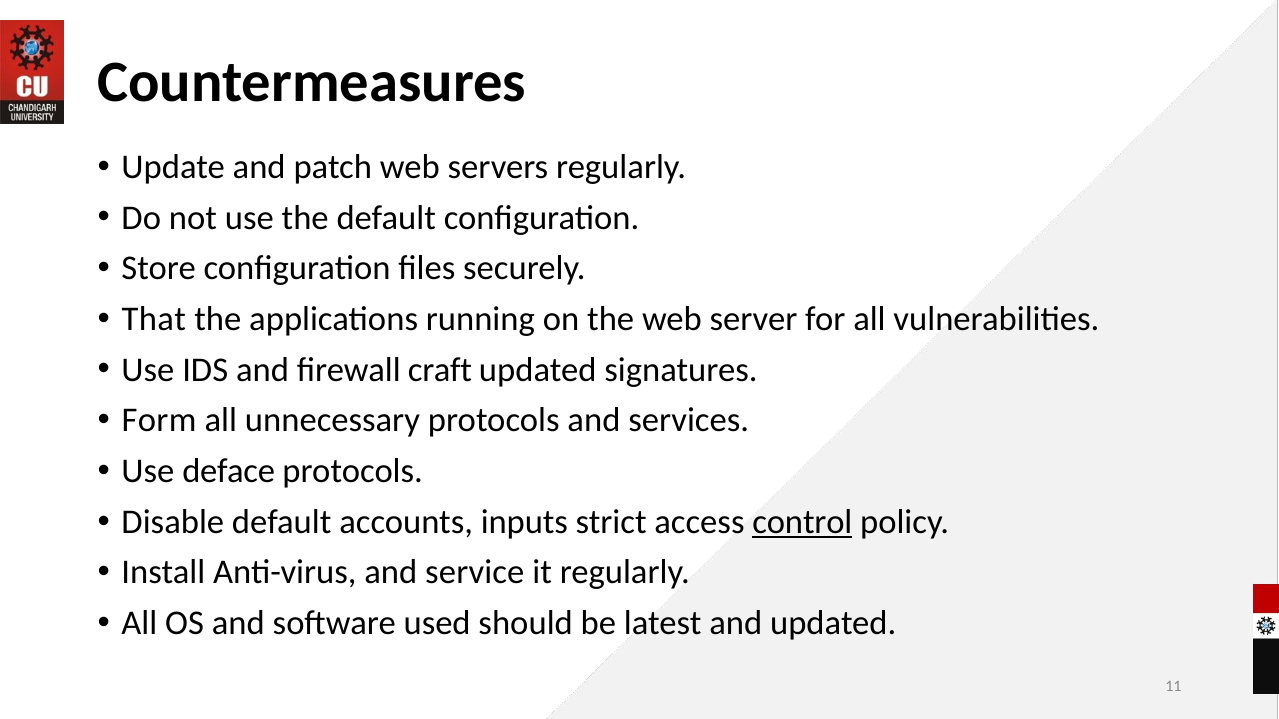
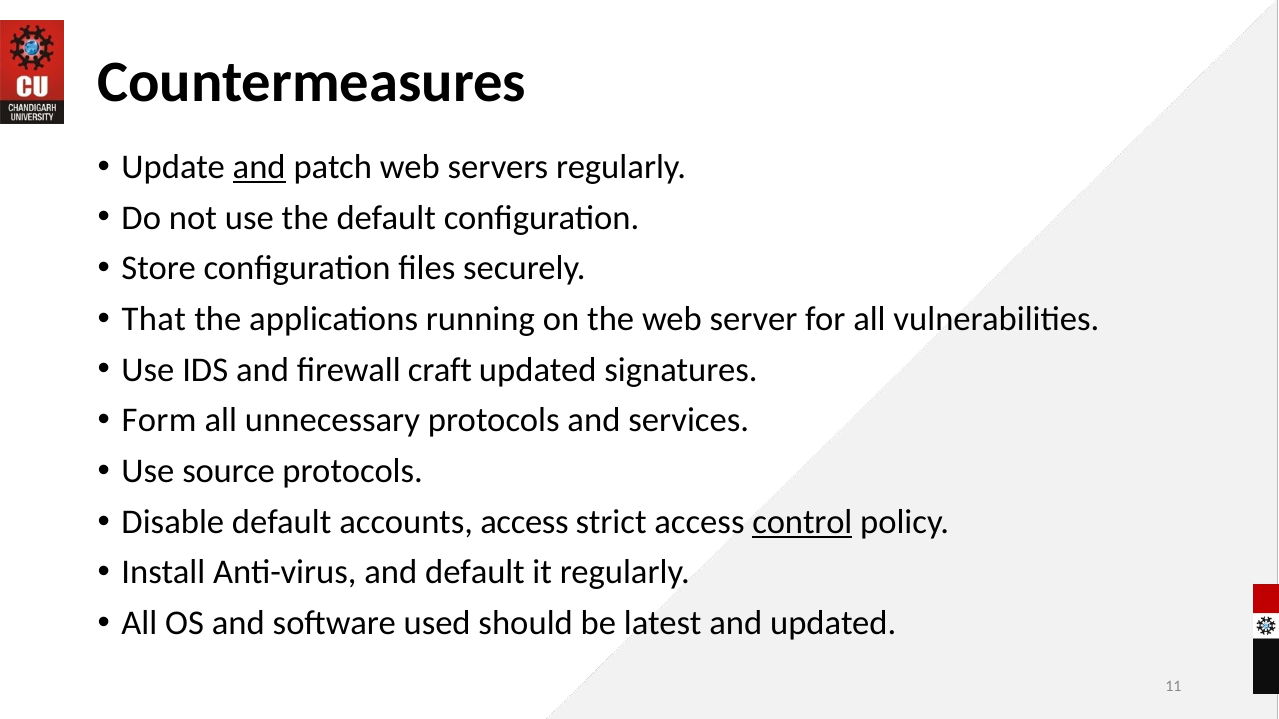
and at (259, 167) underline: none -> present
deface: deface -> source
accounts inputs: inputs -> access
and service: service -> default
